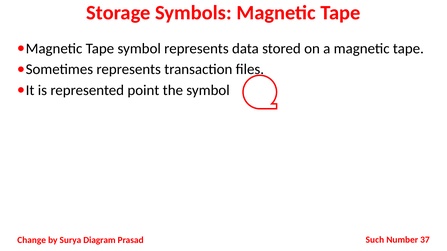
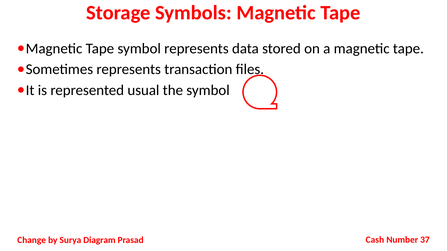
point: point -> usual
Such: Such -> Cash
